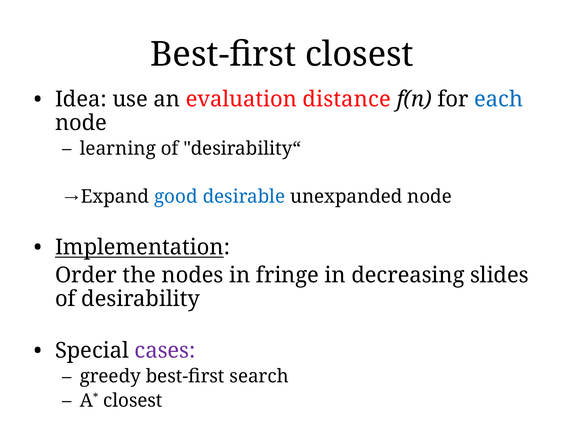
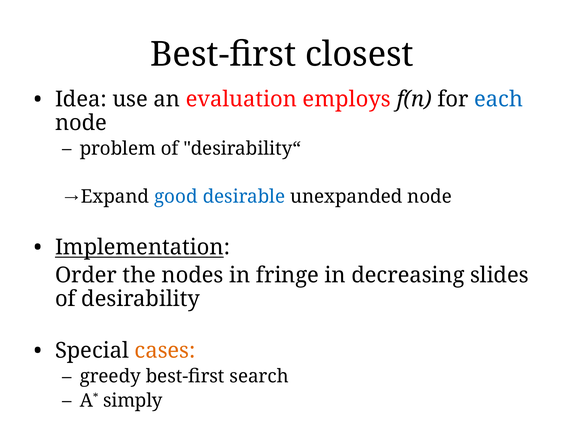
distance: distance -> employs
learning: learning -> problem
cases colour: purple -> orange
closest at (133, 400): closest -> simply
